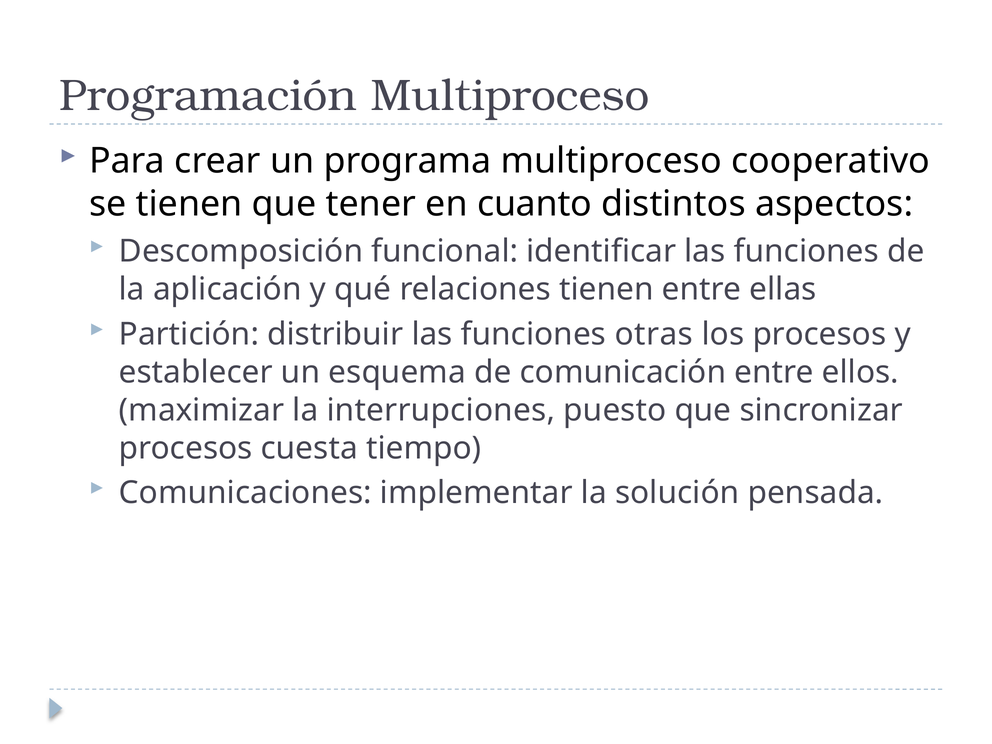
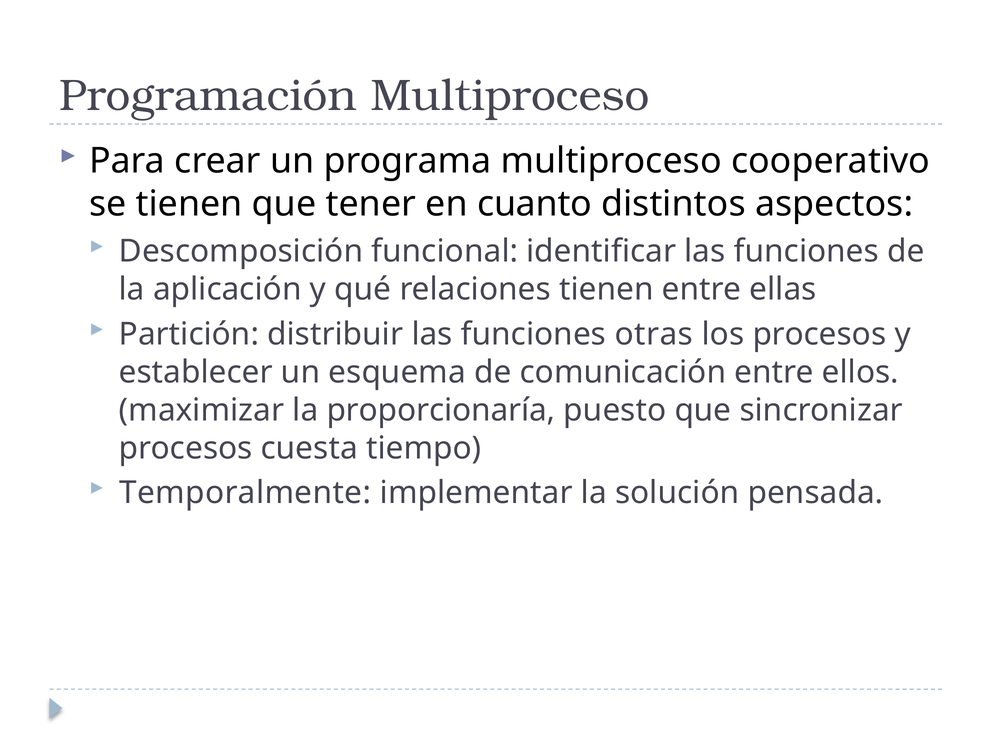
interrupciones: interrupciones -> proporcionaría
Comunicaciones: Comunicaciones -> Temporalmente
